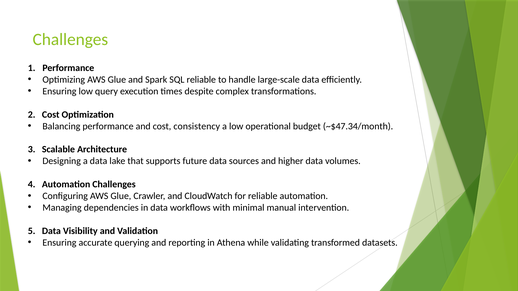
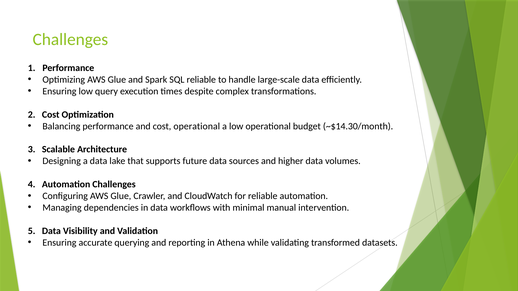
cost consistency: consistency -> operational
~$47.34/month: ~$47.34/month -> ~$14.30/month
